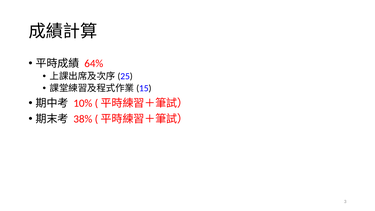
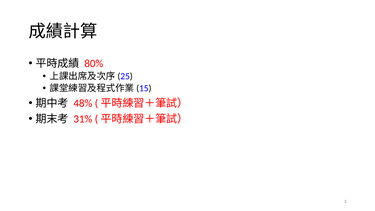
64%: 64% -> 80%
10%: 10% -> 48%
38%: 38% -> 31%
